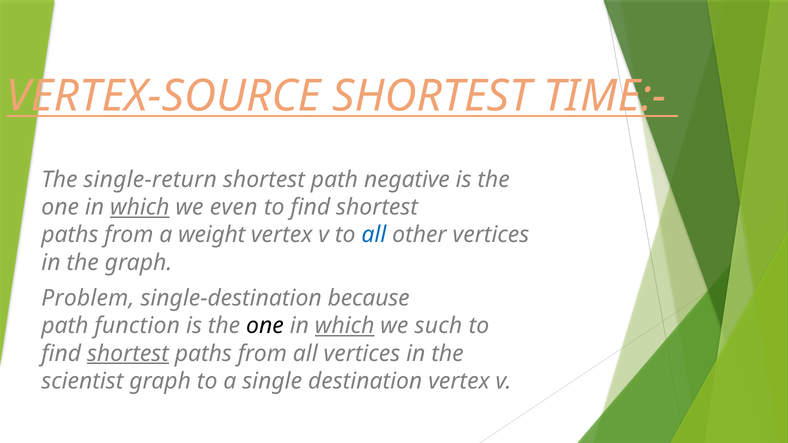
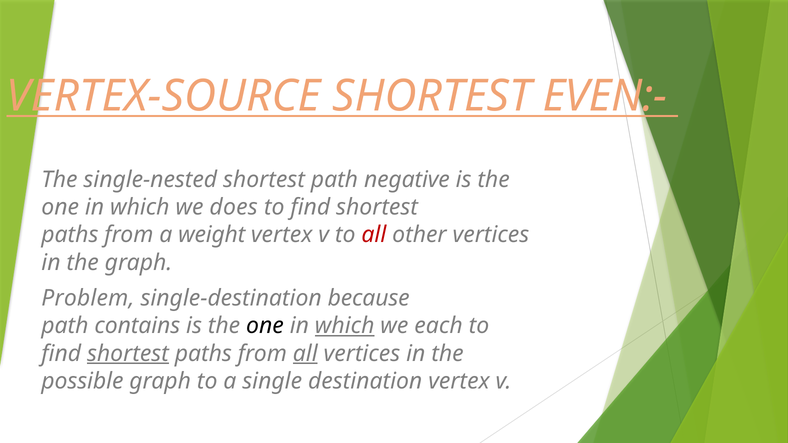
TIME:-: TIME:- -> EVEN:-
single-return: single-return -> single-nested
which at (140, 207) underline: present -> none
even: even -> does
all at (374, 235) colour: blue -> red
function: function -> contains
such: such -> each
all at (305, 354) underline: none -> present
scientist: scientist -> possible
